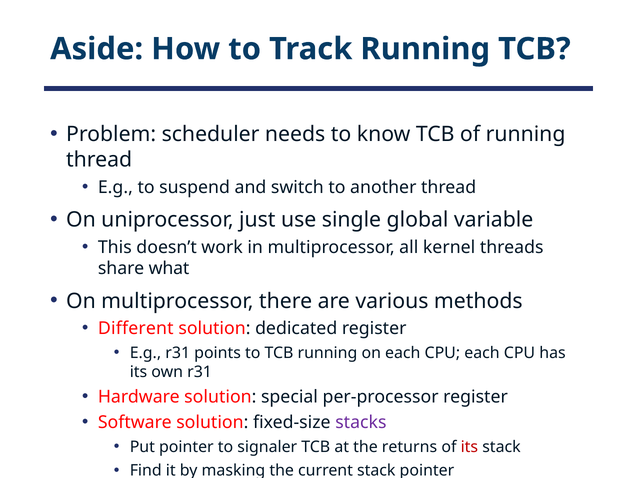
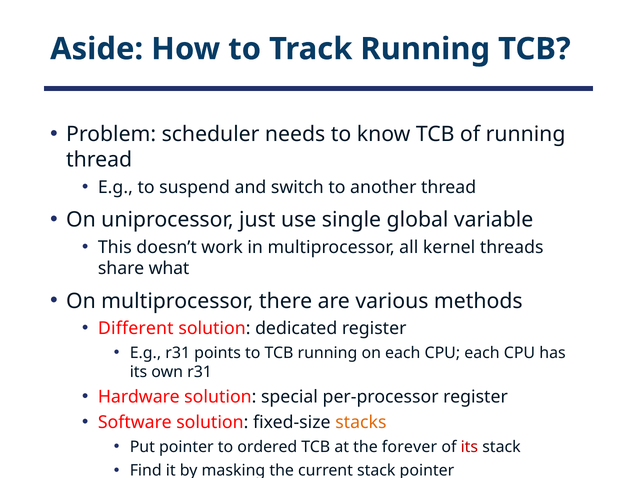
stacks colour: purple -> orange
signaler: signaler -> ordered
returns: returns -> forever
